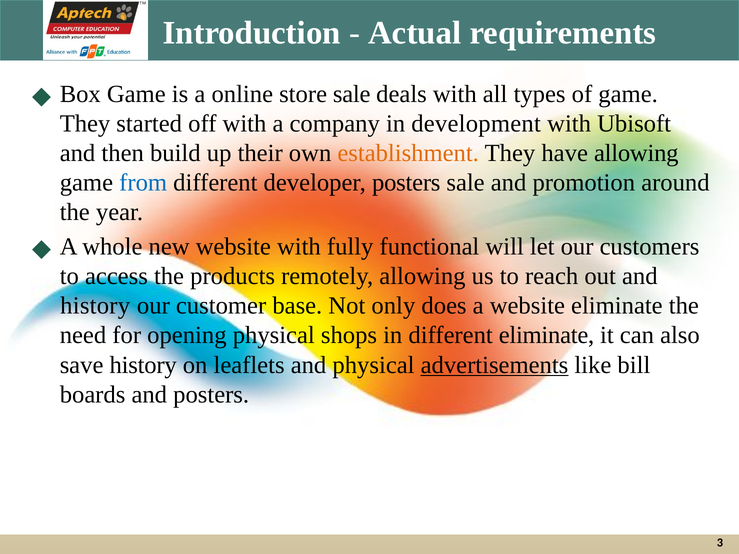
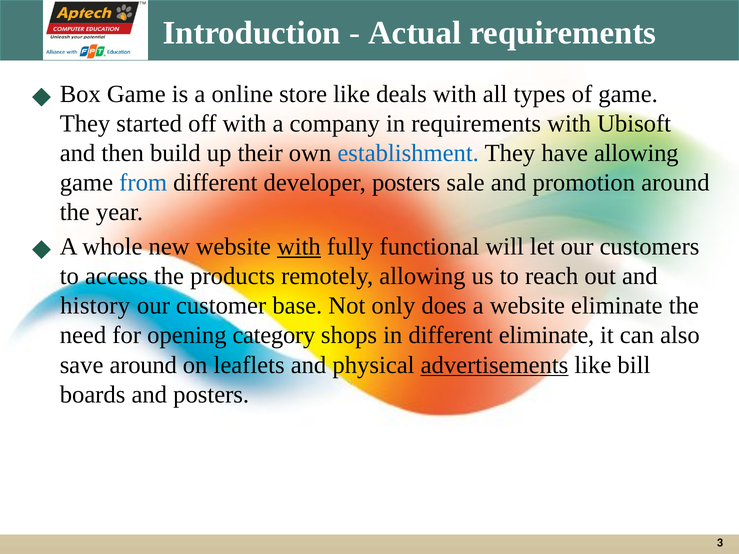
store sale: sale -> like
in development: development -> requirements
establishment colour: orange -> blue
with at (299, 247) underline: none -> present
opening physical: physical -> category
save history: history -> around
